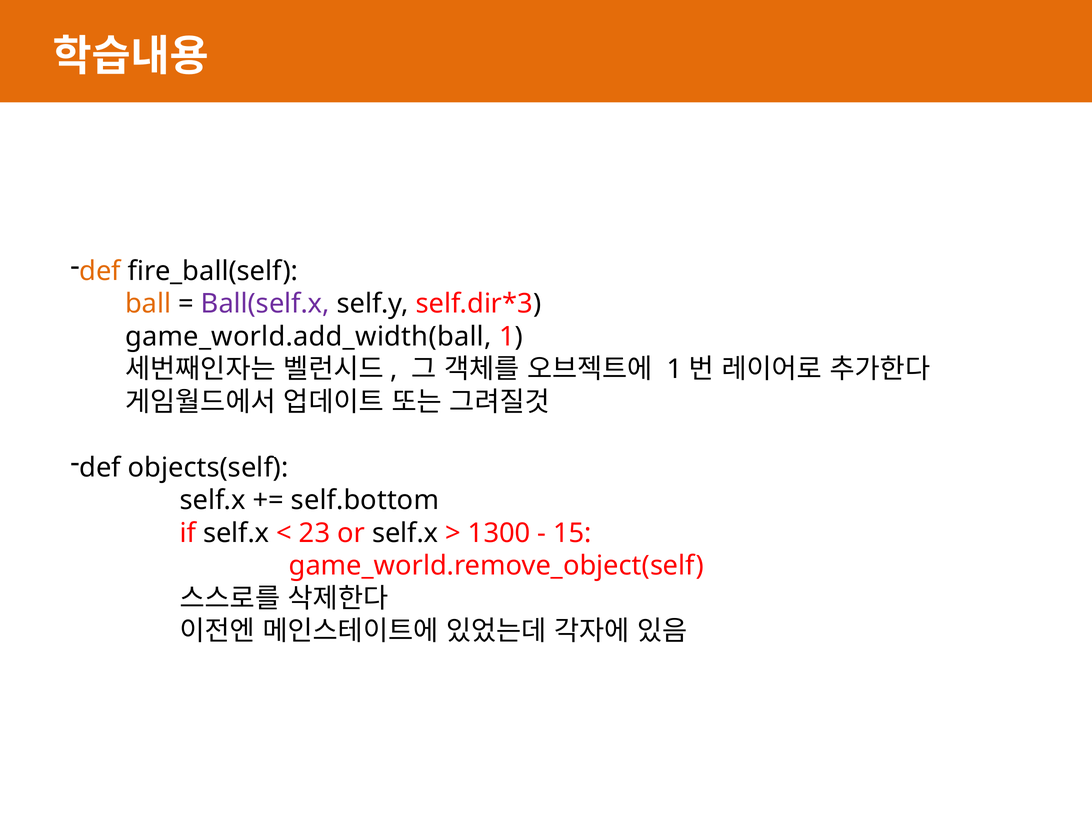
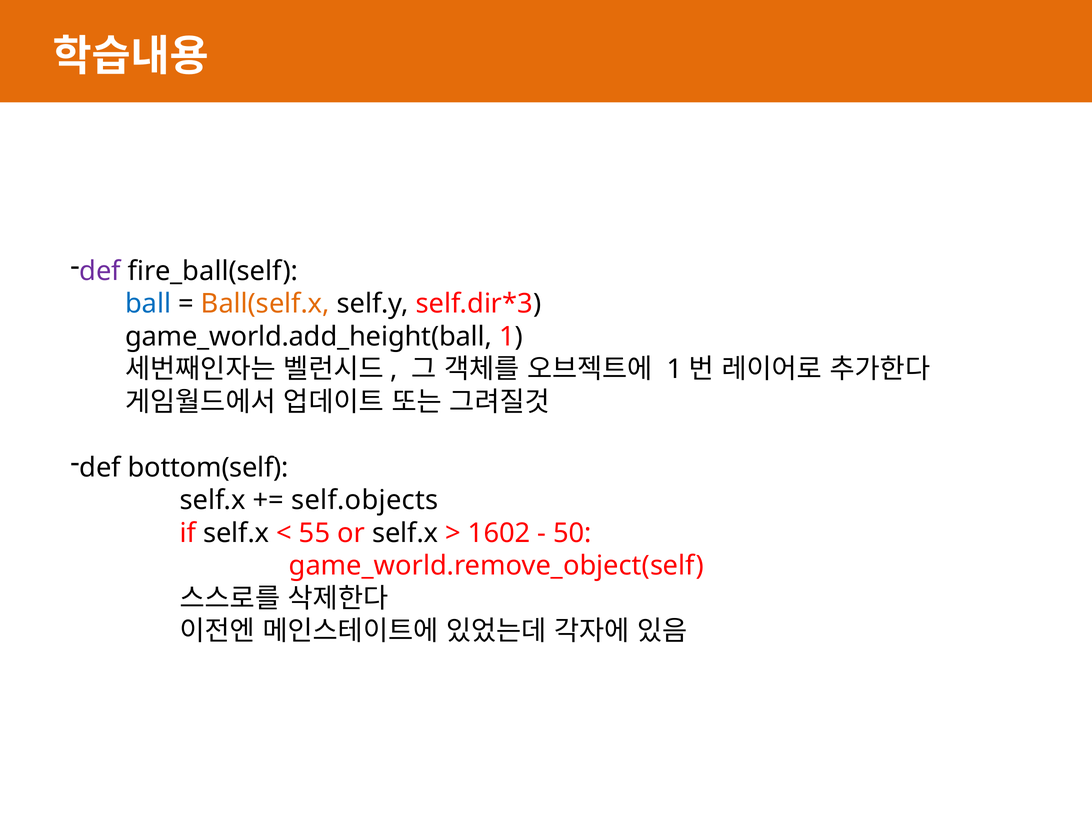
def at (100, 271) colour: orange -> purple
ball colour: orange -> blue
Ball(self.x colour: purple -> orange
game_world.add_width(ball: game_world.add_width(ball -> game_world.add_height(ball
objects(self: objects(self -> bottom(self
self.bottom: self.bottom -> self.objects
23: 23 -> 55
1300: 1300 -> 1602
15: 15 -> 50
